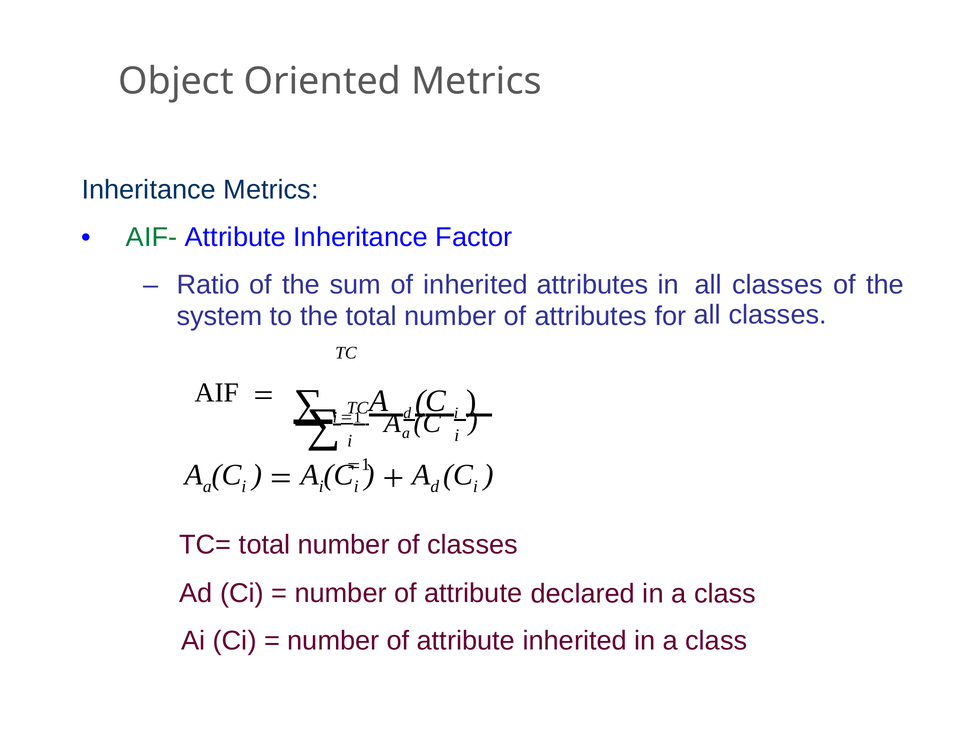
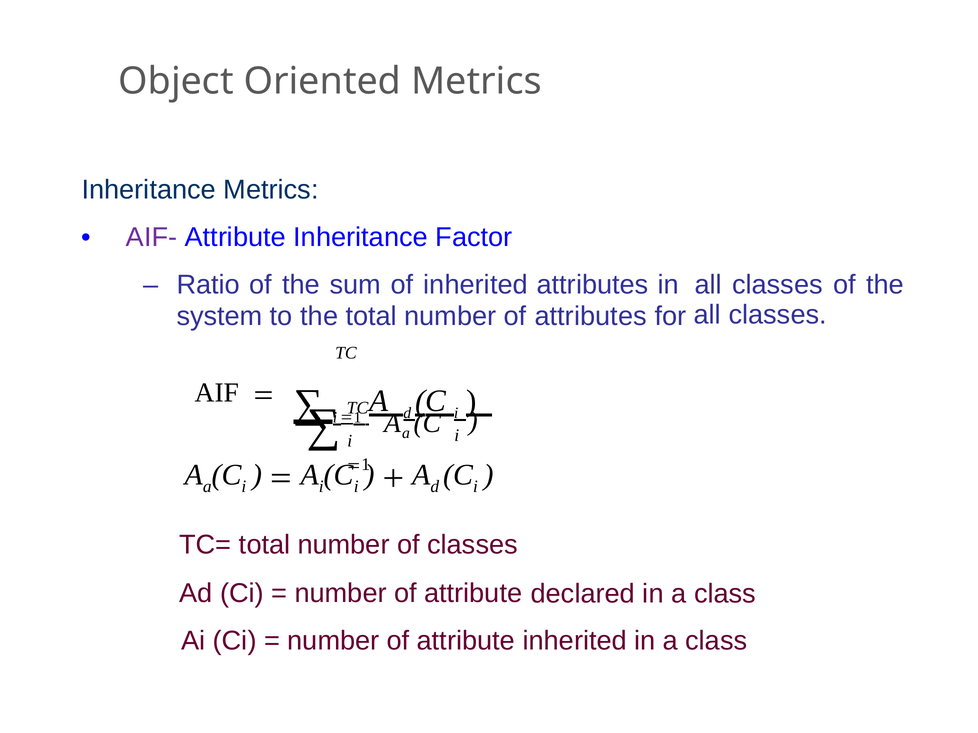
AIF- colour: green -> purple
